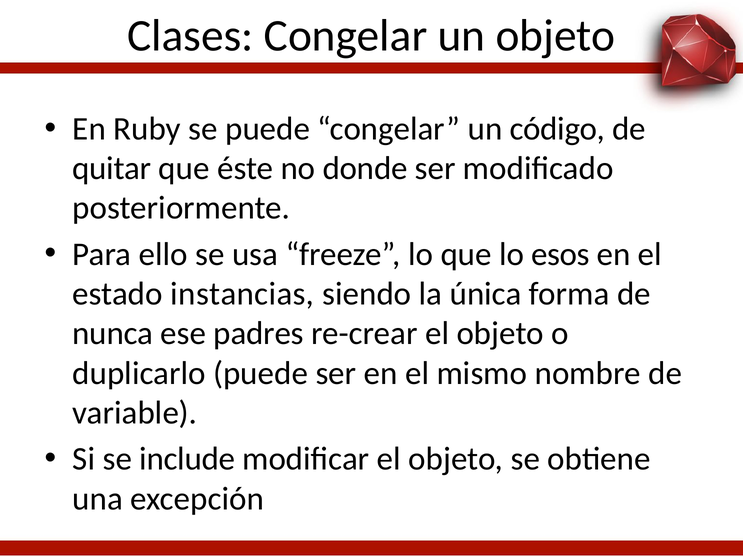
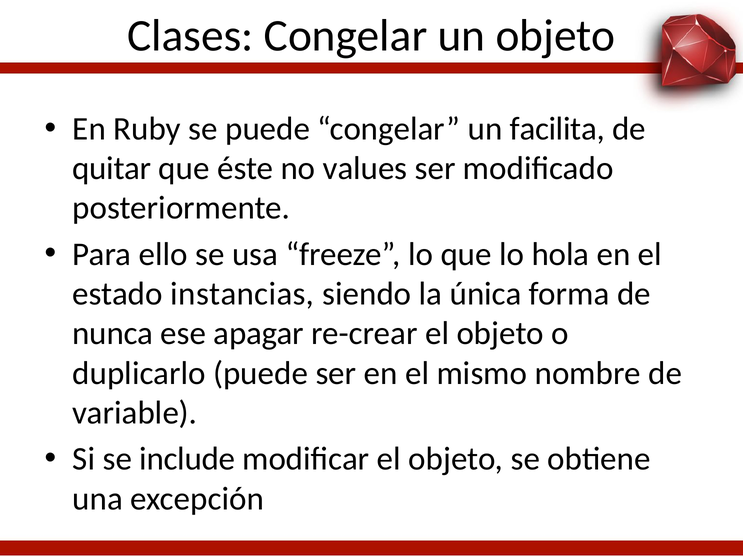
código: código -> facilita
donde: donde -> values
esos: esos -> hola
padres: padres -> apagar
